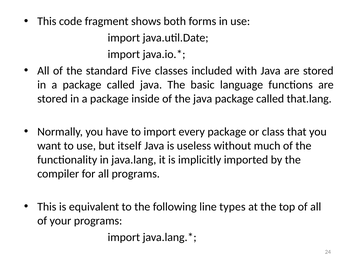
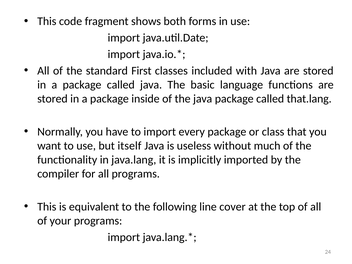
Five: Five -> First
types: types -> cover
